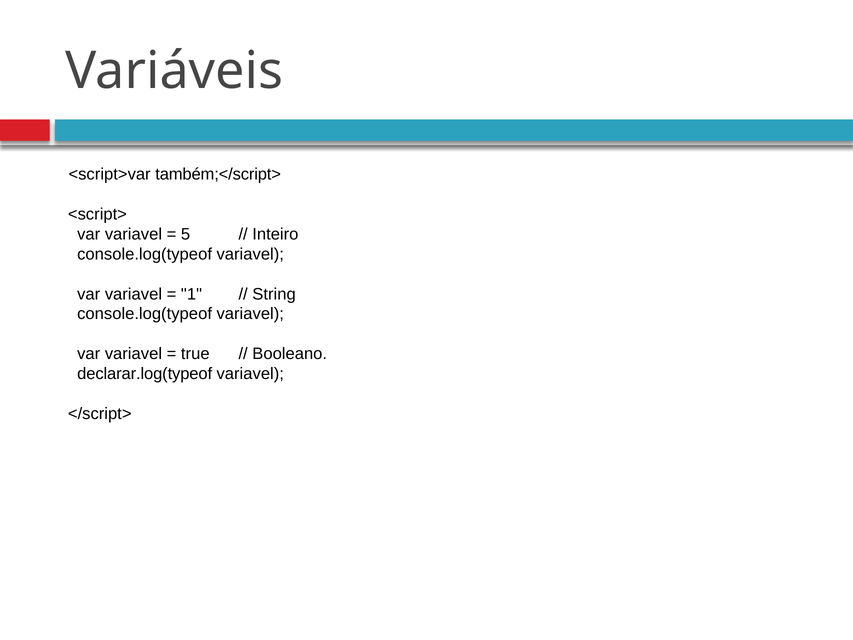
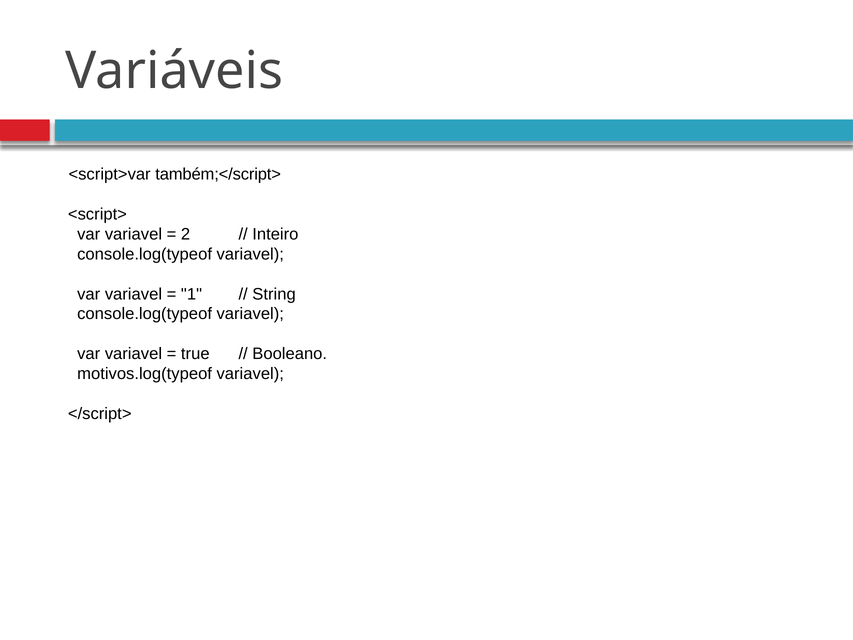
5: 5 -> 2
declarar.log(typeof: declarar.log(typeof -> motivos.log(typeof
